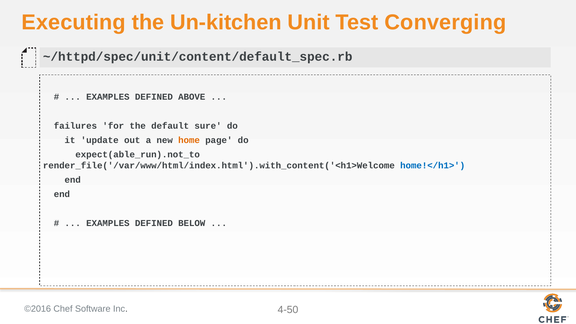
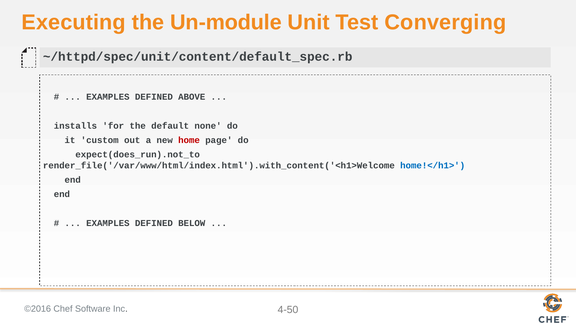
Un-kitchen: Un-kitchen -> Un-module
failures: failures -> installs
sure: sure -> none
update: update -> custom
home colour: orange -> red
expect(able_run).not_to: expect(able_run).not_to -> expect(does_run).not_to
